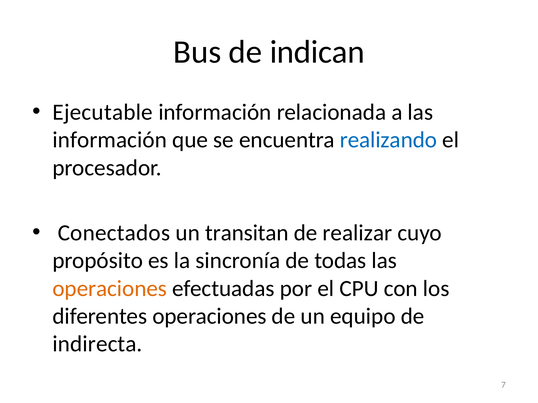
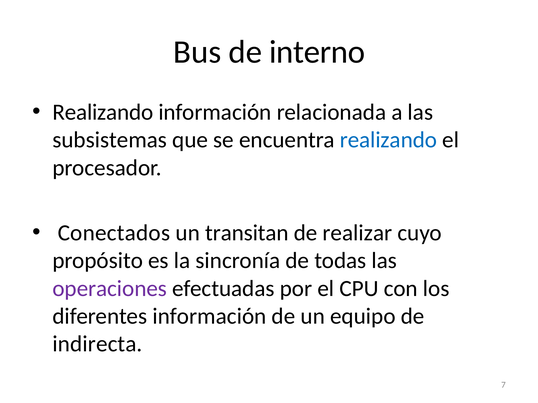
indican: indican -> interno
Ejecutable at (103, 112): Ejecutable -> Realizando
información at (110, 140): información -> subsistemas
operaciones at (110, 289) colour: orange -> purple
diferentes operaciones: operaciones -> información
